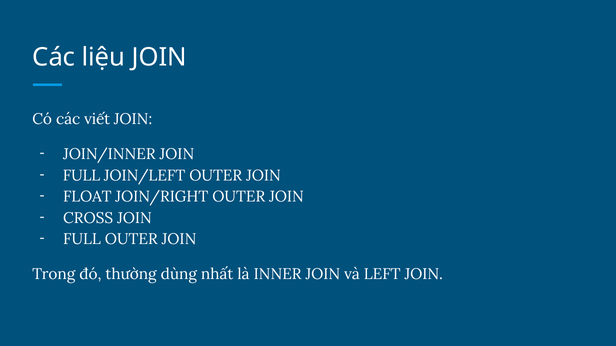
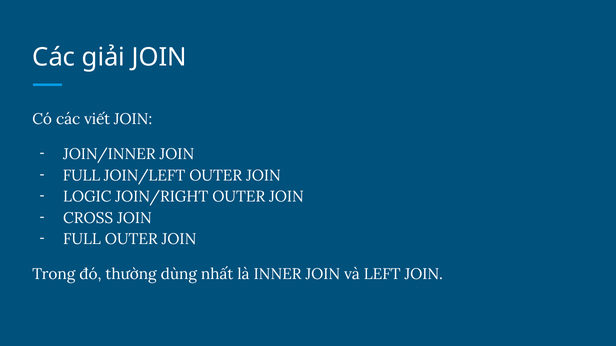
liệu: liệu -> giải
FLOAT: FLOAT -> LOGIC
